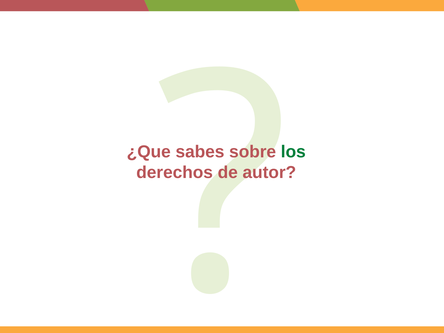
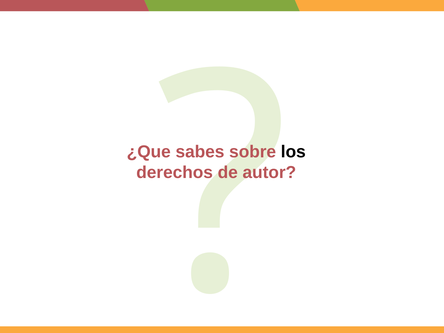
los colour: green -> black
